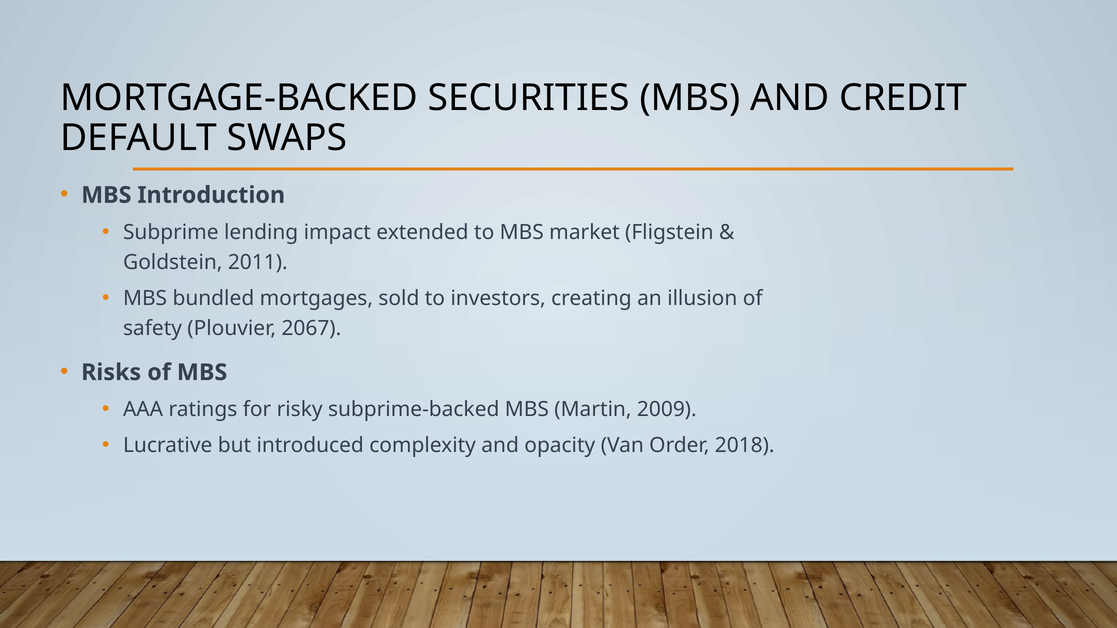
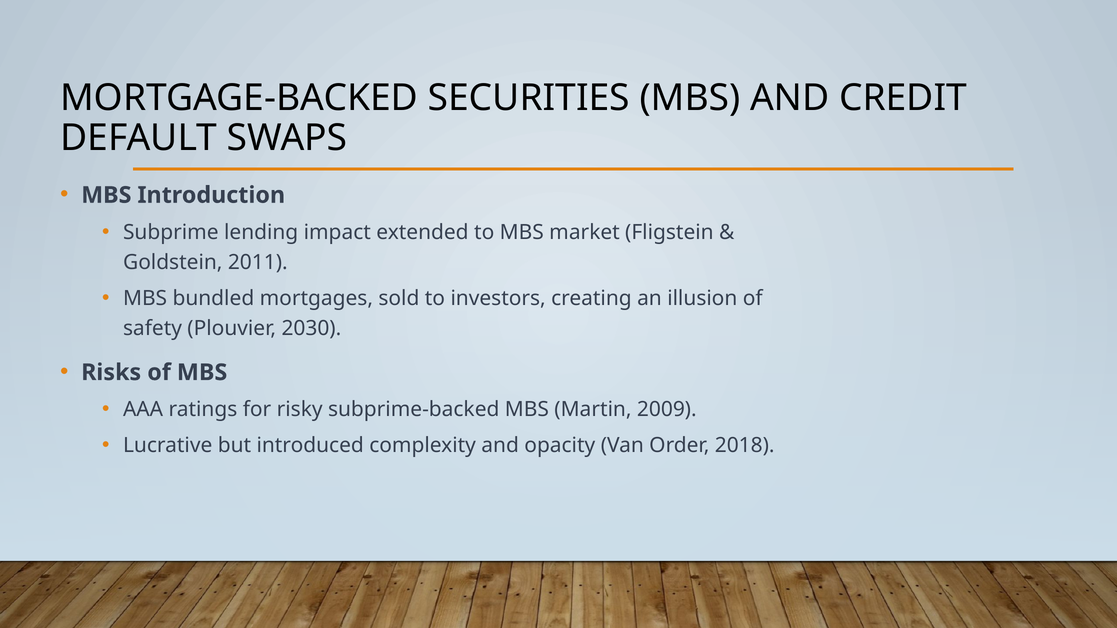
2067: 2067 -> 2030
